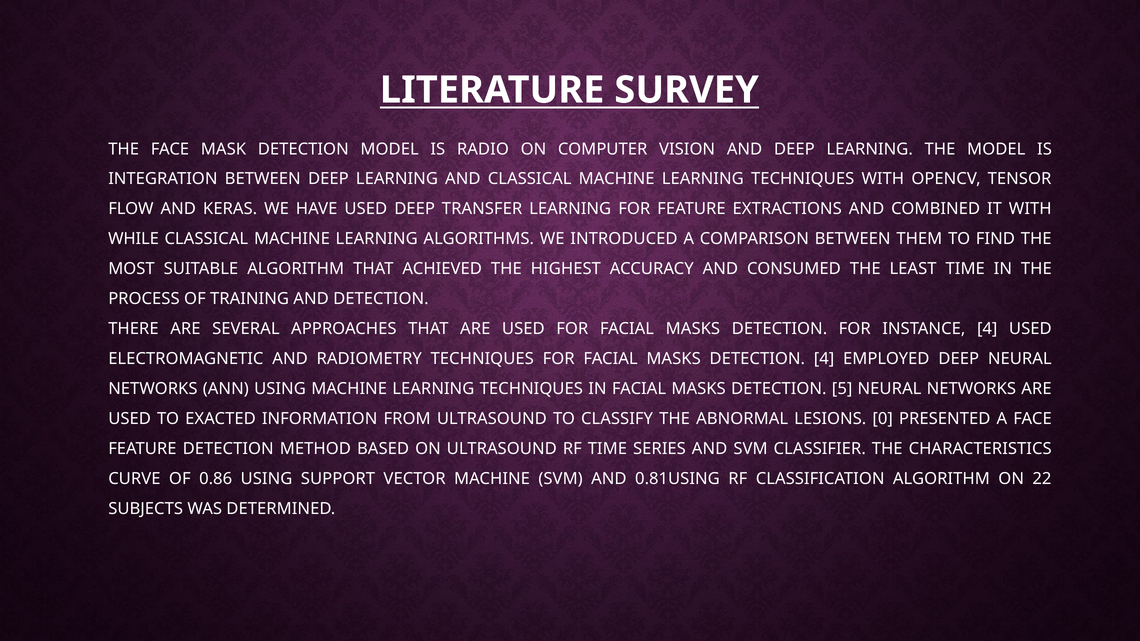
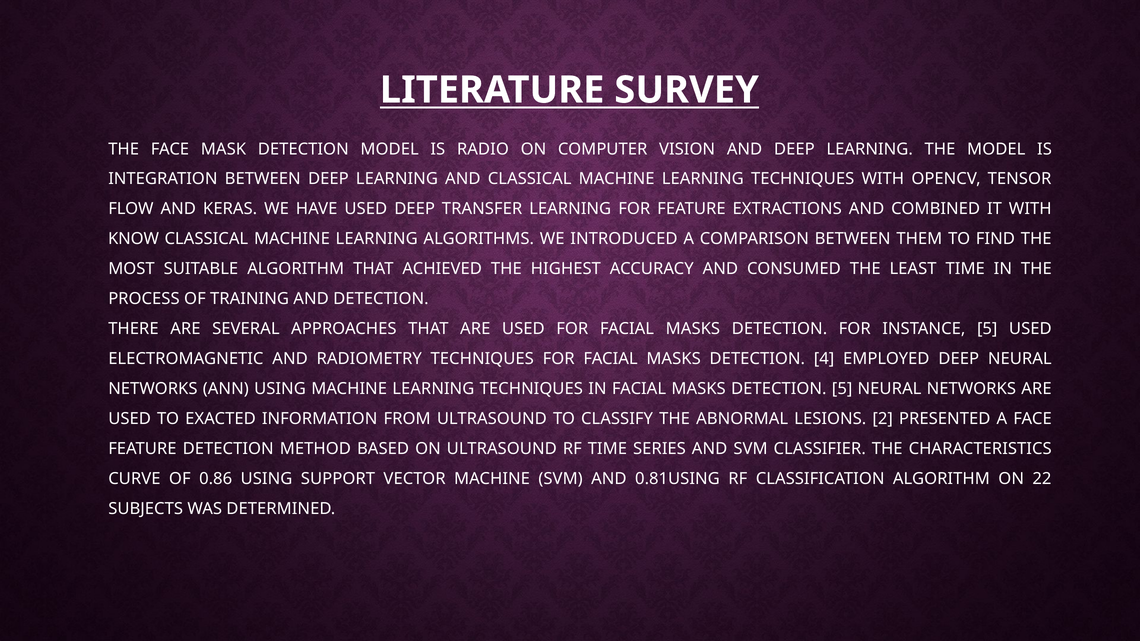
WHILE: WHILE -> KNOW
INSTANCE 4: 4 -> 5
0: 0 -> 2
